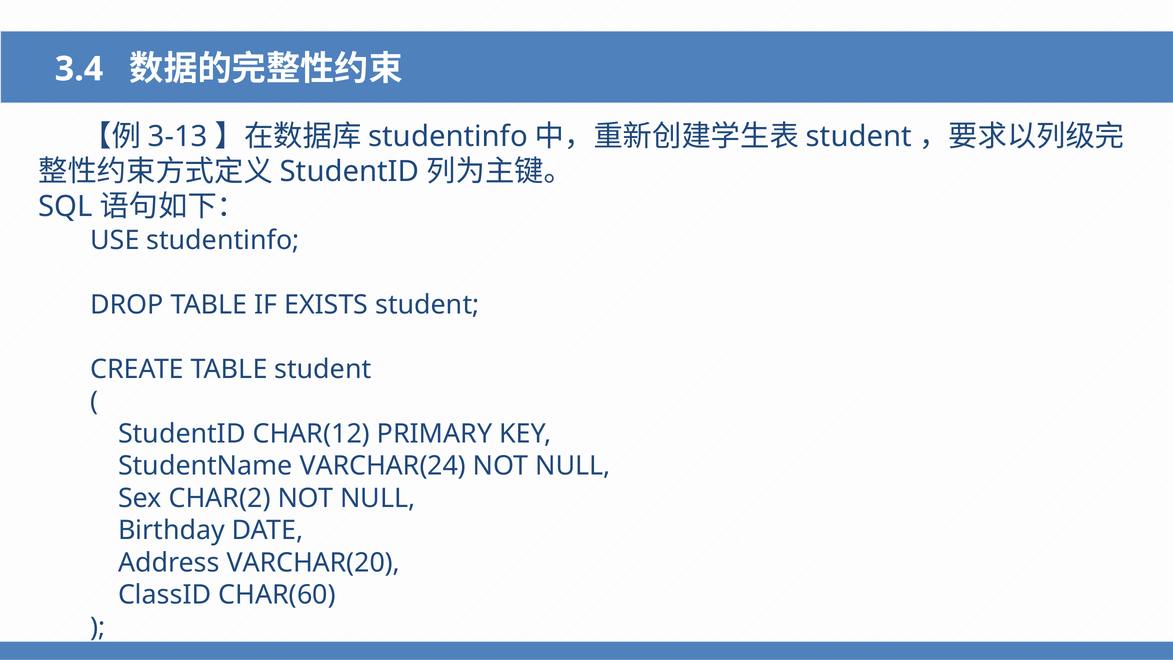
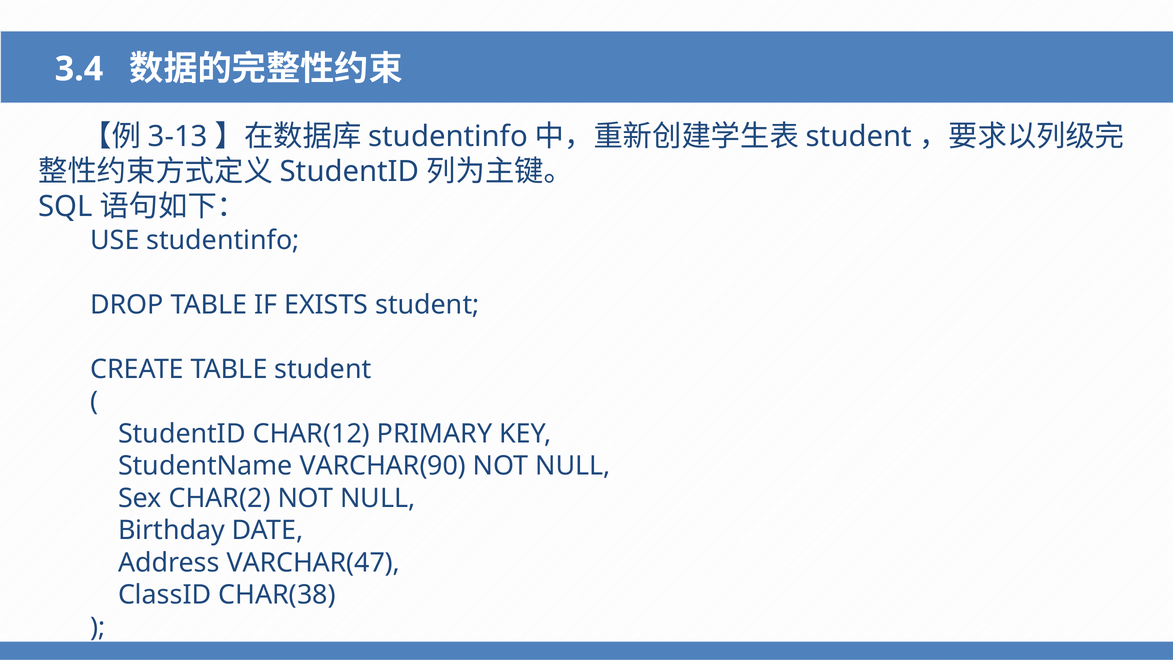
VARCHAR(24: VARCHAR(24 -> VARCHAR(90
VARCHAR(20: VARCHAR(20 -> VARCHAR(47
CHAR(60: CHAR(60 -> CHAR(38
